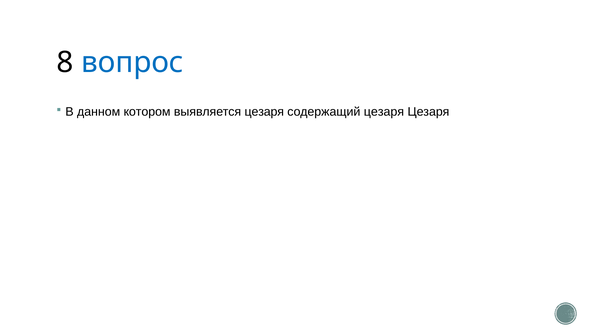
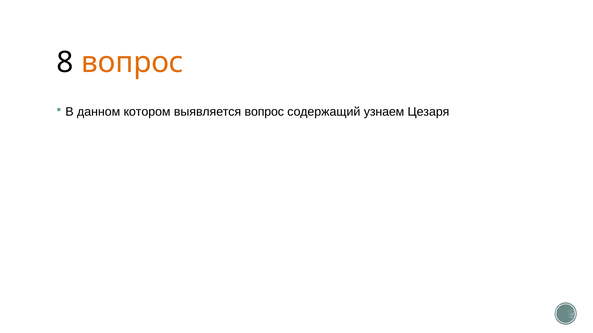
вопрос at (132, 63) colour: blue -> orange
выявляется цезаря: цезаря -> вопрос
содержащий цезаря: цезаря -> узнаем
